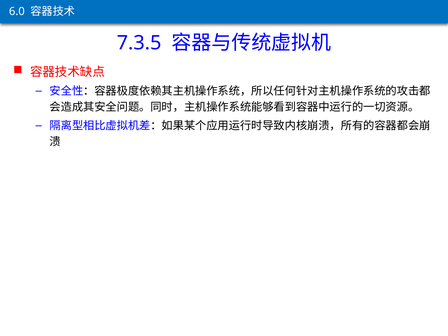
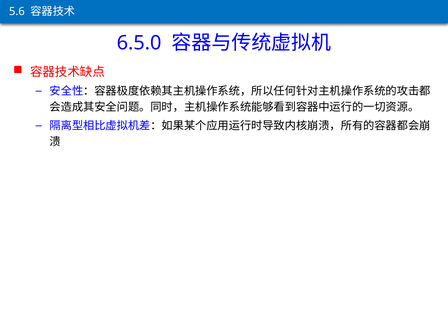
6.0: 6.0 -> 5.6
7.3.5: 7.3.5 -> 6.5.0
